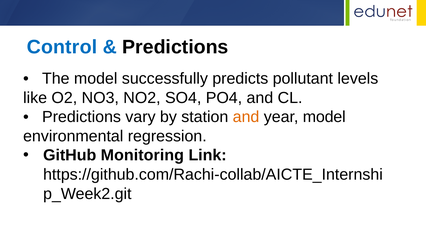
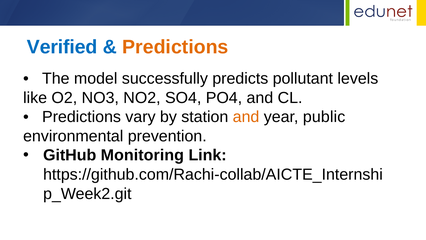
Control: Control -> Verified
Predictions at (175, 47) colour: black -> orange
year model: model -> public
regression: regression -> prevention
